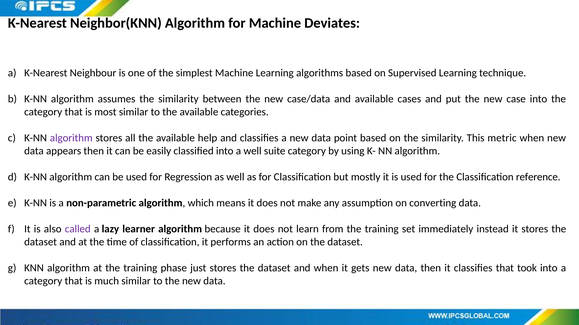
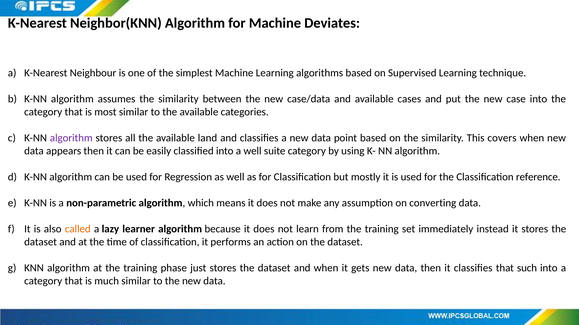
help: help -> land
metric: metric -> covers
called colour: purple -> orange
took: took -> such
